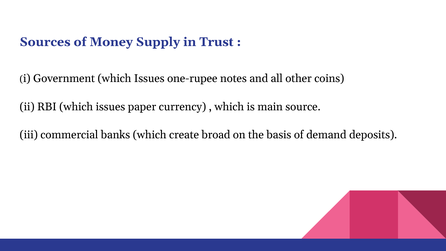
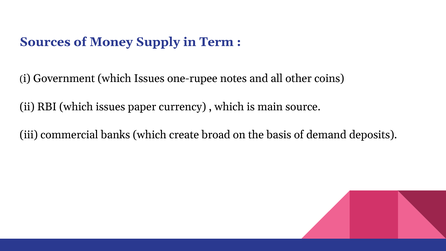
Trust: Trust -> Term
